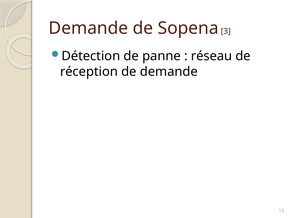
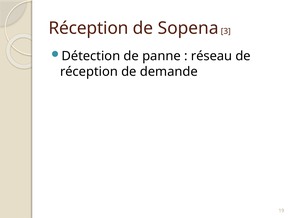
Demande at (88, 28): Demande -> Réception
